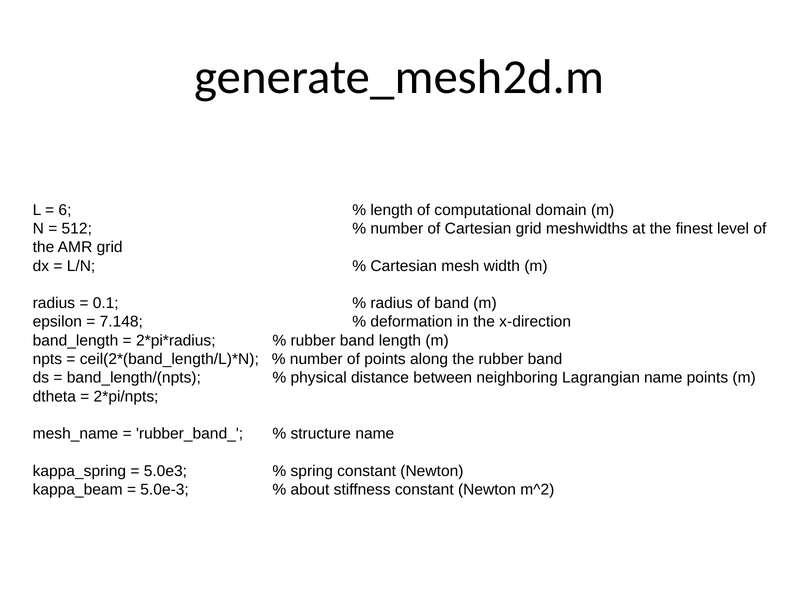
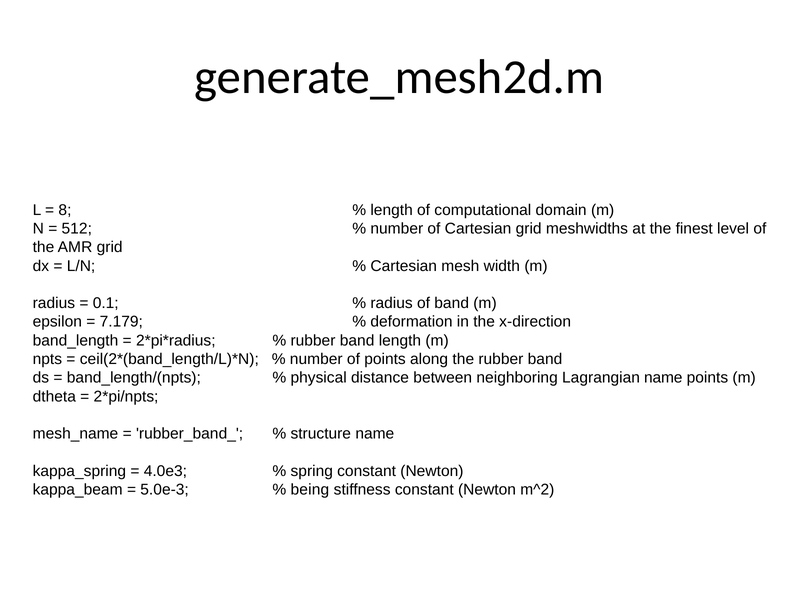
6: 6 -> 8
7.148: 7.148 -> 7.179
5.0e3: 5.0e3 -> 4.0e3
about: about -> being
